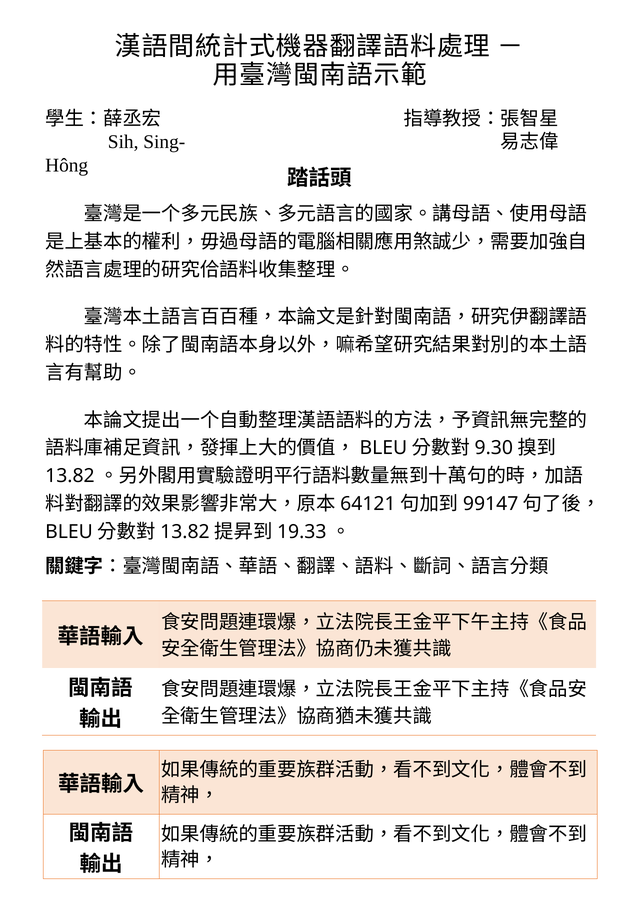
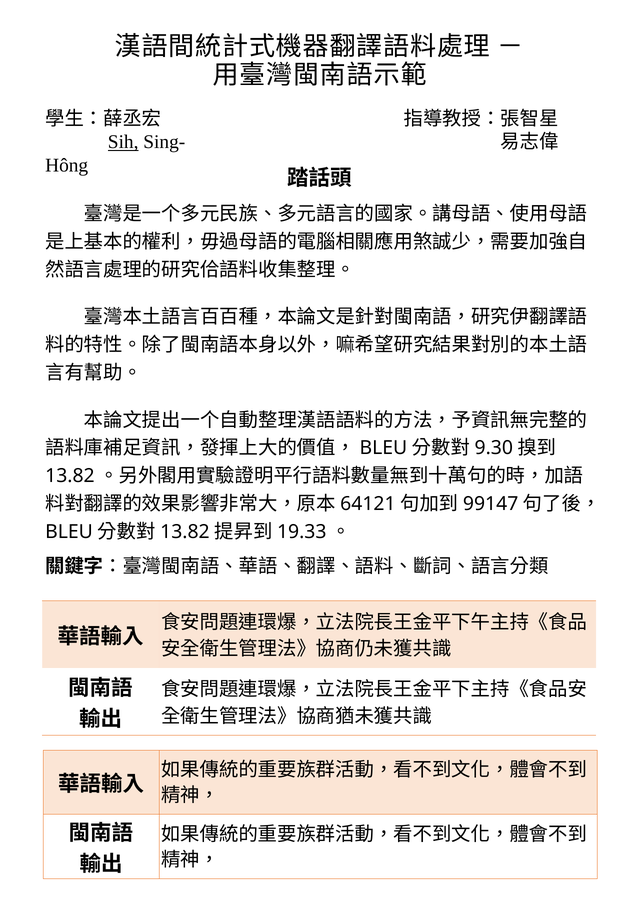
Sih underline: none -> present
